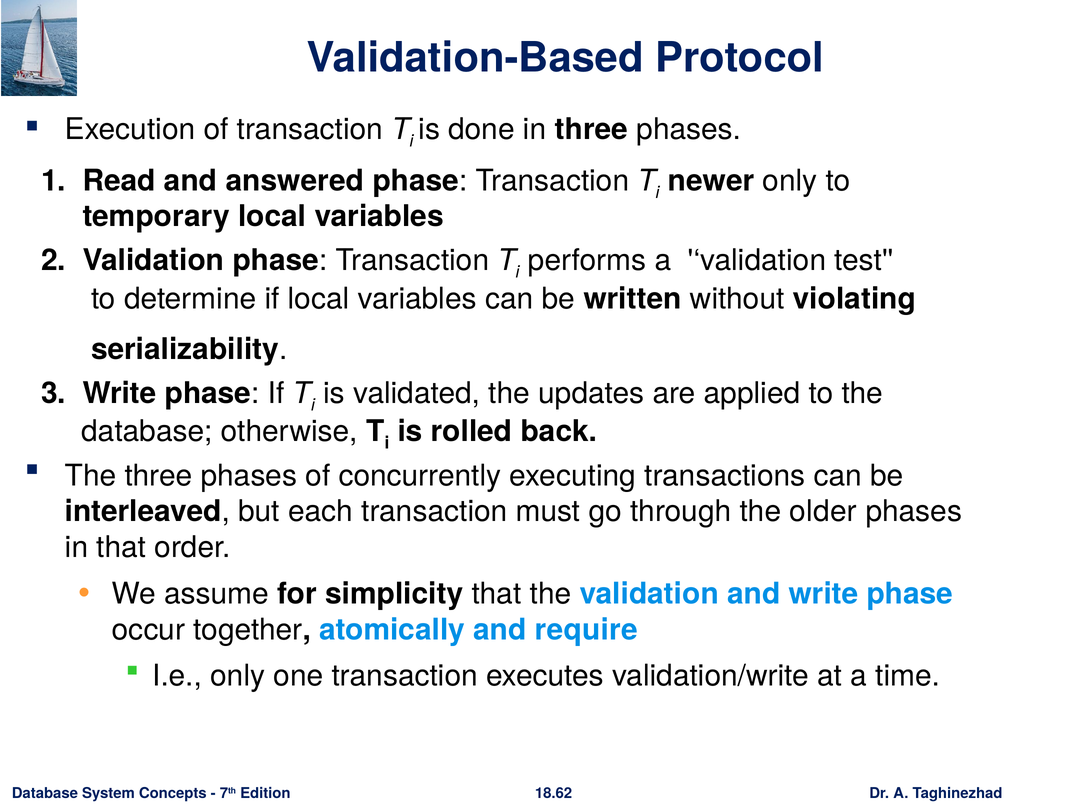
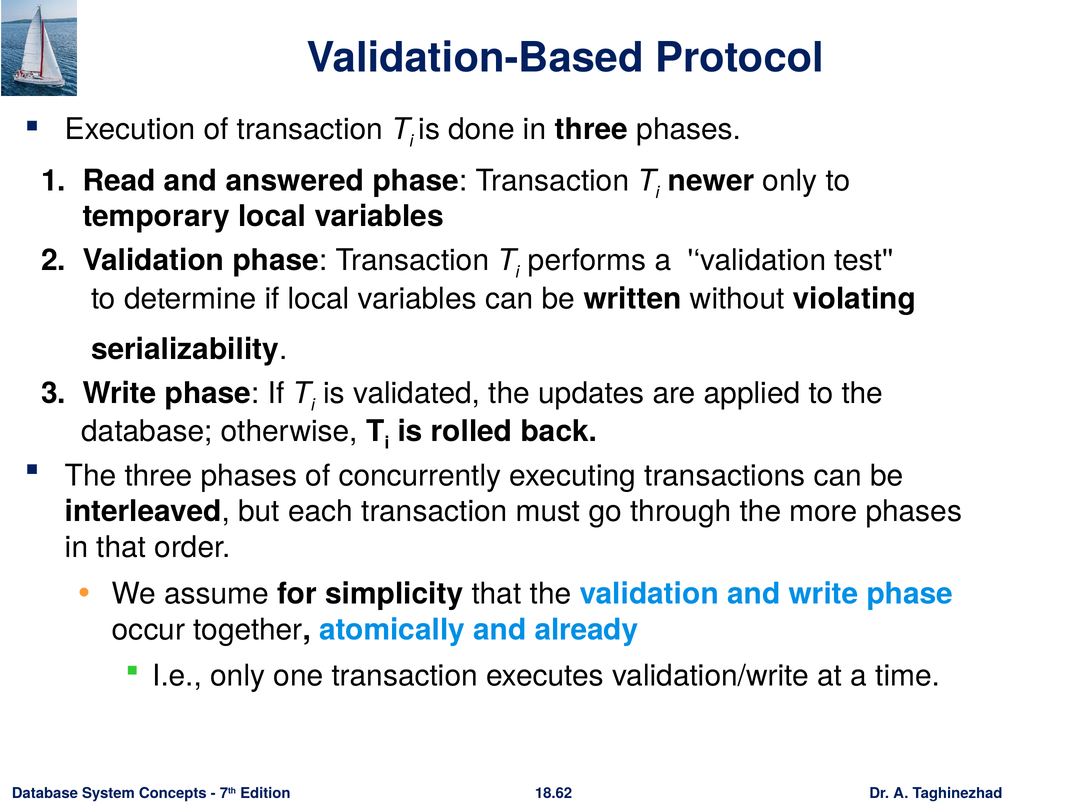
older: older -> more
require: require -> already
